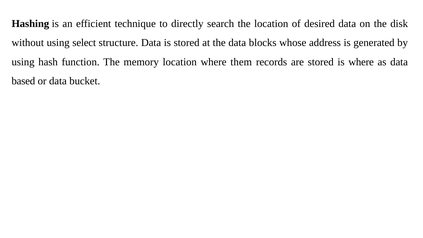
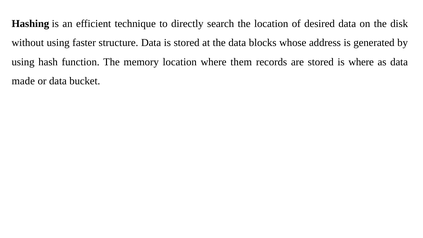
select: select -> faster
based: based -> made
